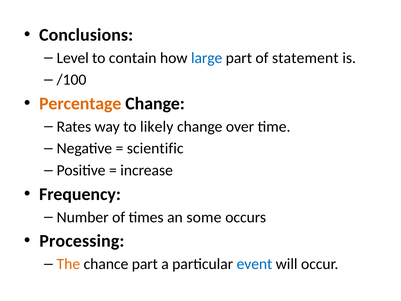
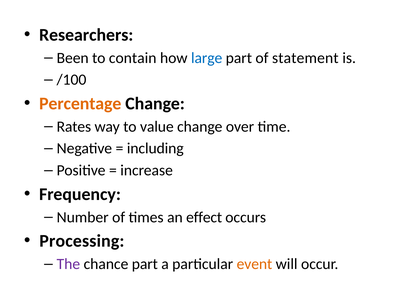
Conclusions: Conclusions -> Researchers
Level: Level -> Been
likely: likely -> value
scientific: scientific -> including
some: some -> effect
The colour: orange -> purple
event colour: blue -> orange
